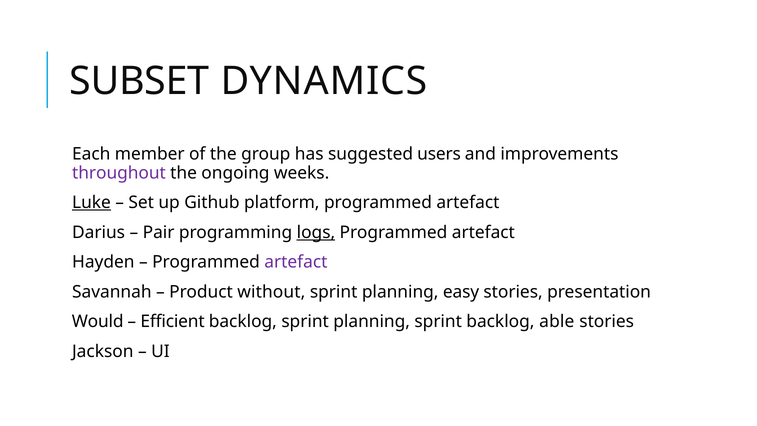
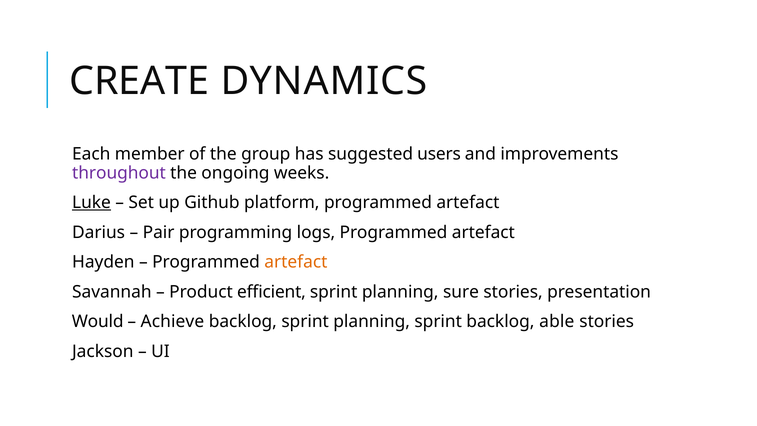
SUBSET: SUBSET -> CREATE
logs underline: present -> none
artefact at (296, 262) colour: purple -> orange
without: without -> efficient
easy: easy -> sure
Efficient: Efficient -> Achieve
